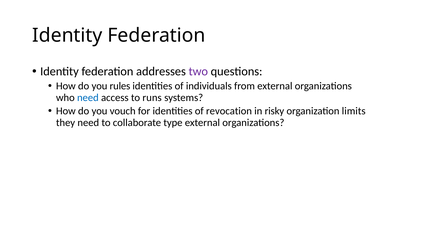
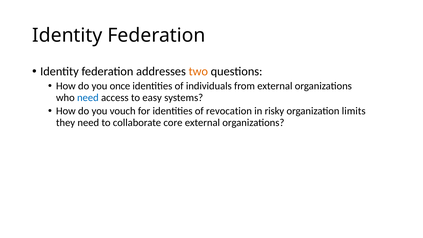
two colour: purple -> orange
rules: rules -> once
runs: runs -> easy
type: type -> core
